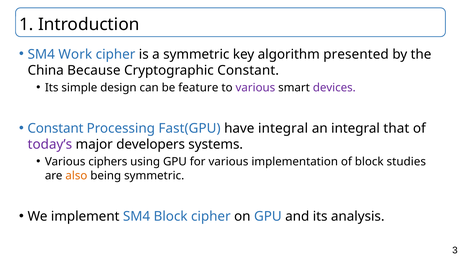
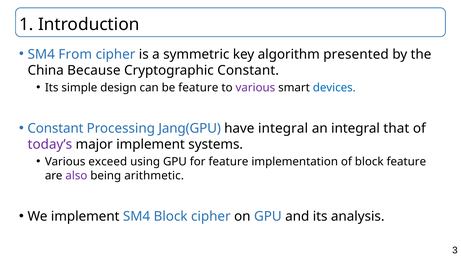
Work: Work -> From
devices colour: purple -> blue
Fast(GPU: Fast(GPU -> Jang(GPU
major developers: developers -> implement
ciphers: ciphers -> exceed
for various: various -> feature
block studies: studies -> feature
also colour: orange -> purple
being symmetric: symmetric -> arithmetic
